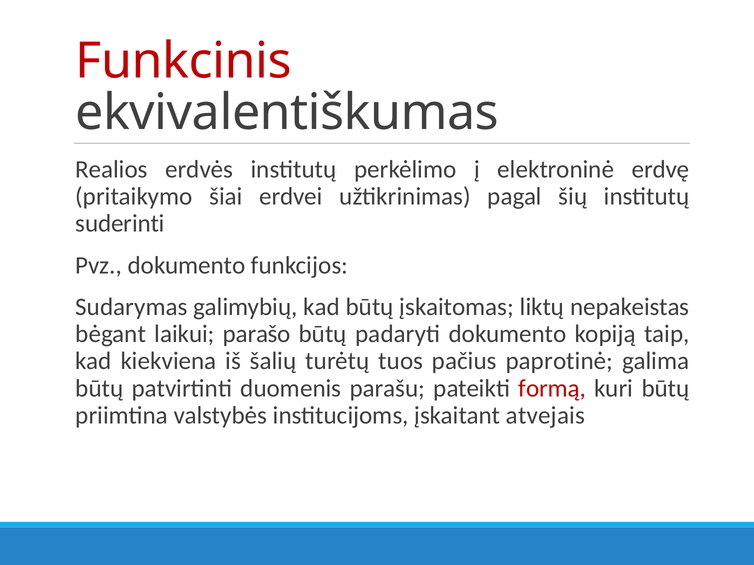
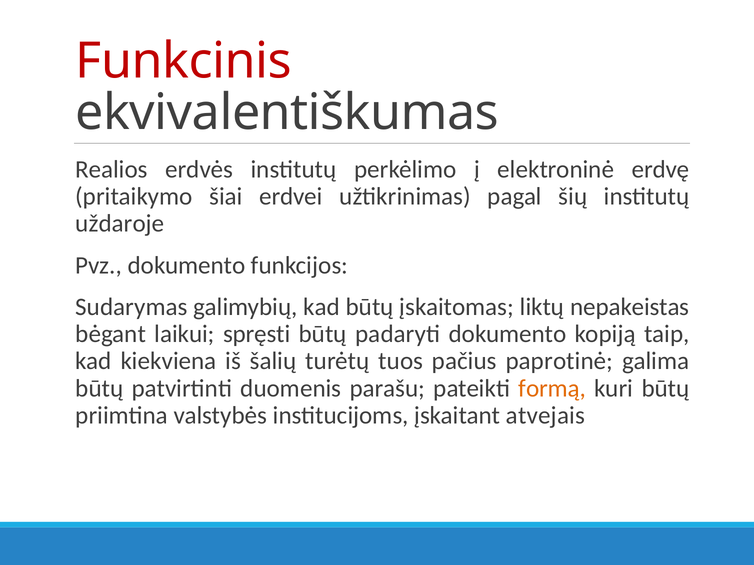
suderinti: suderinti -> uždaroje
parašo: parašo -> spręsti
formą colour: red -> orange
